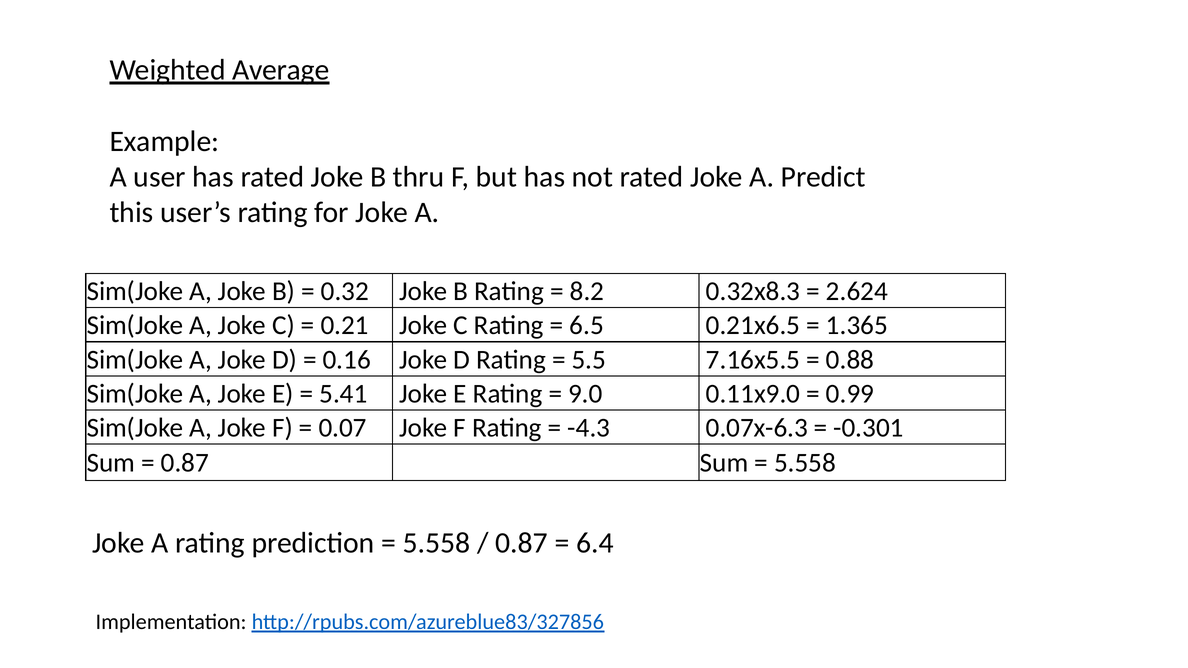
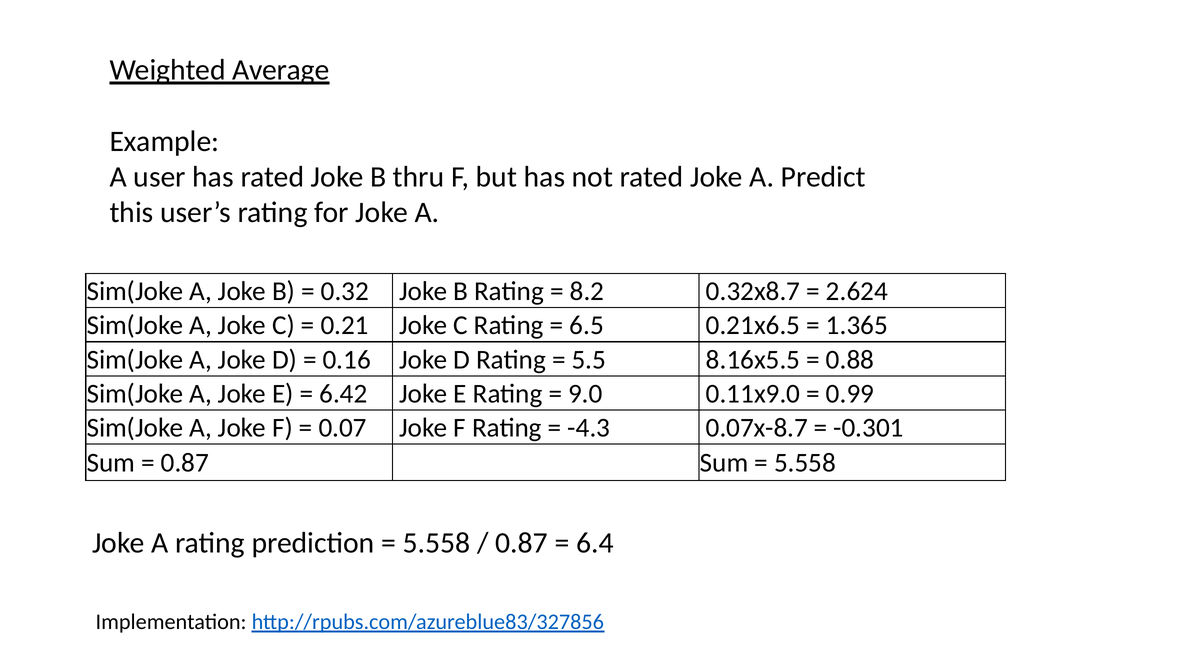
0.32x8.3: 0.32x8.3 -> 0.32x8.7
7.16x5.5: 7.16x5.5 -> 8.16x5.5
5.41: 5.41 -> 6.42
0.07x-6.3: 0.07x-6.3 -> 0.07x-8.7
